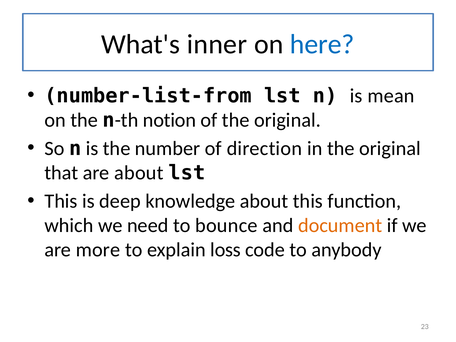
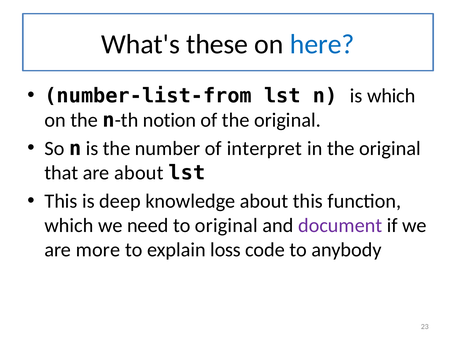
inner: inner -> these
is mean: mean -> which
direction: direction -> interpret
to bounce: bounce -> original
document colour: orange -> purple
